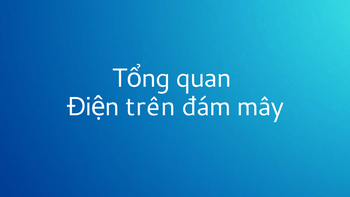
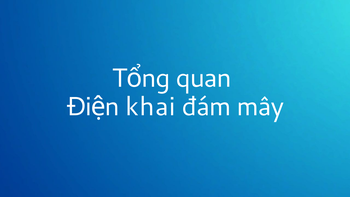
trên: trên -> khai
